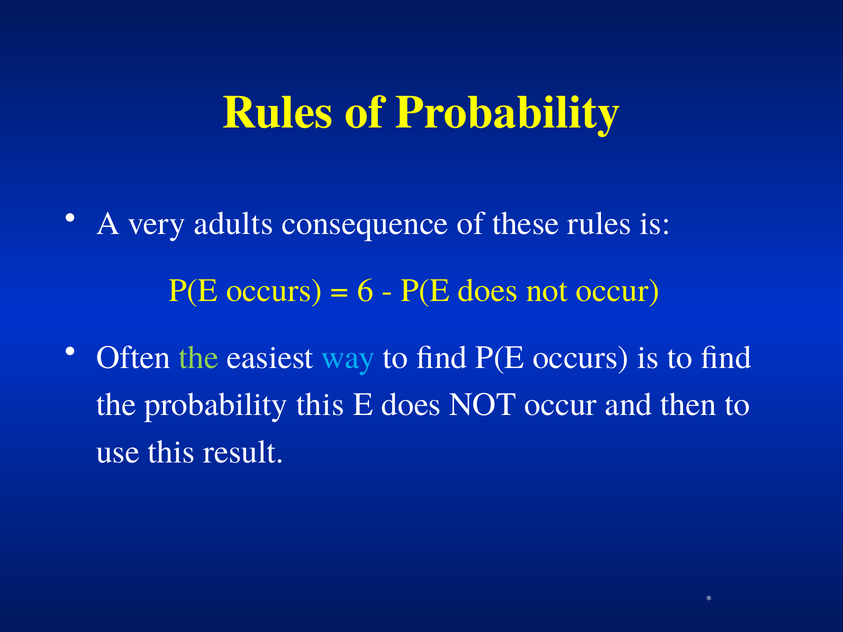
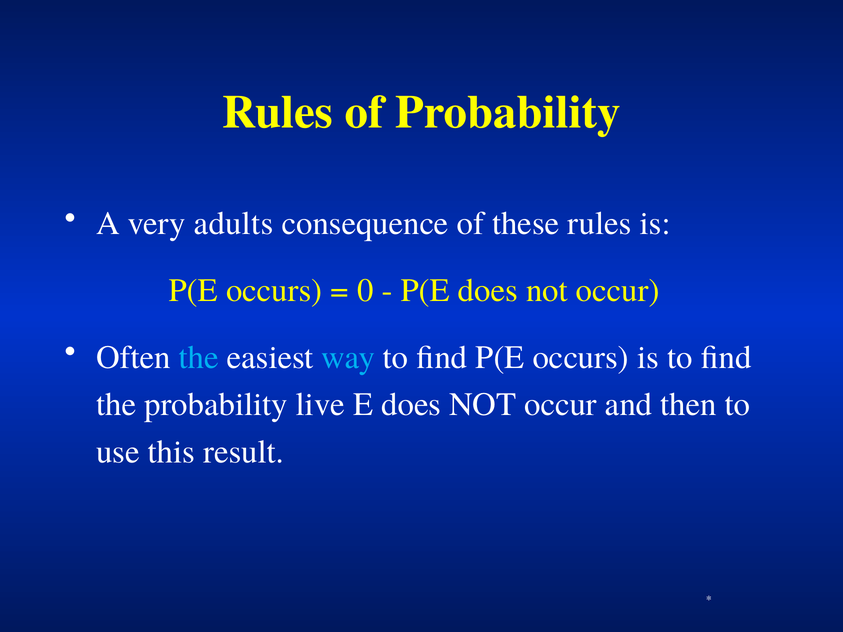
6: 6 -> 0
the at (199, 357) colour: light green -> light blue
probability this: this -> live
